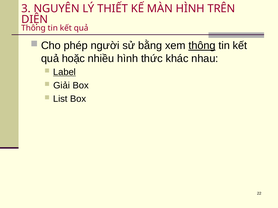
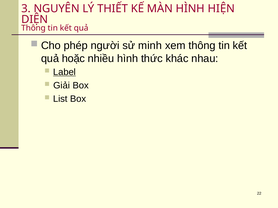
TRÊN: TRÊN -> HIỆN
bằng: bằng -> minh
thông at (202, 46) underline: present -> none
